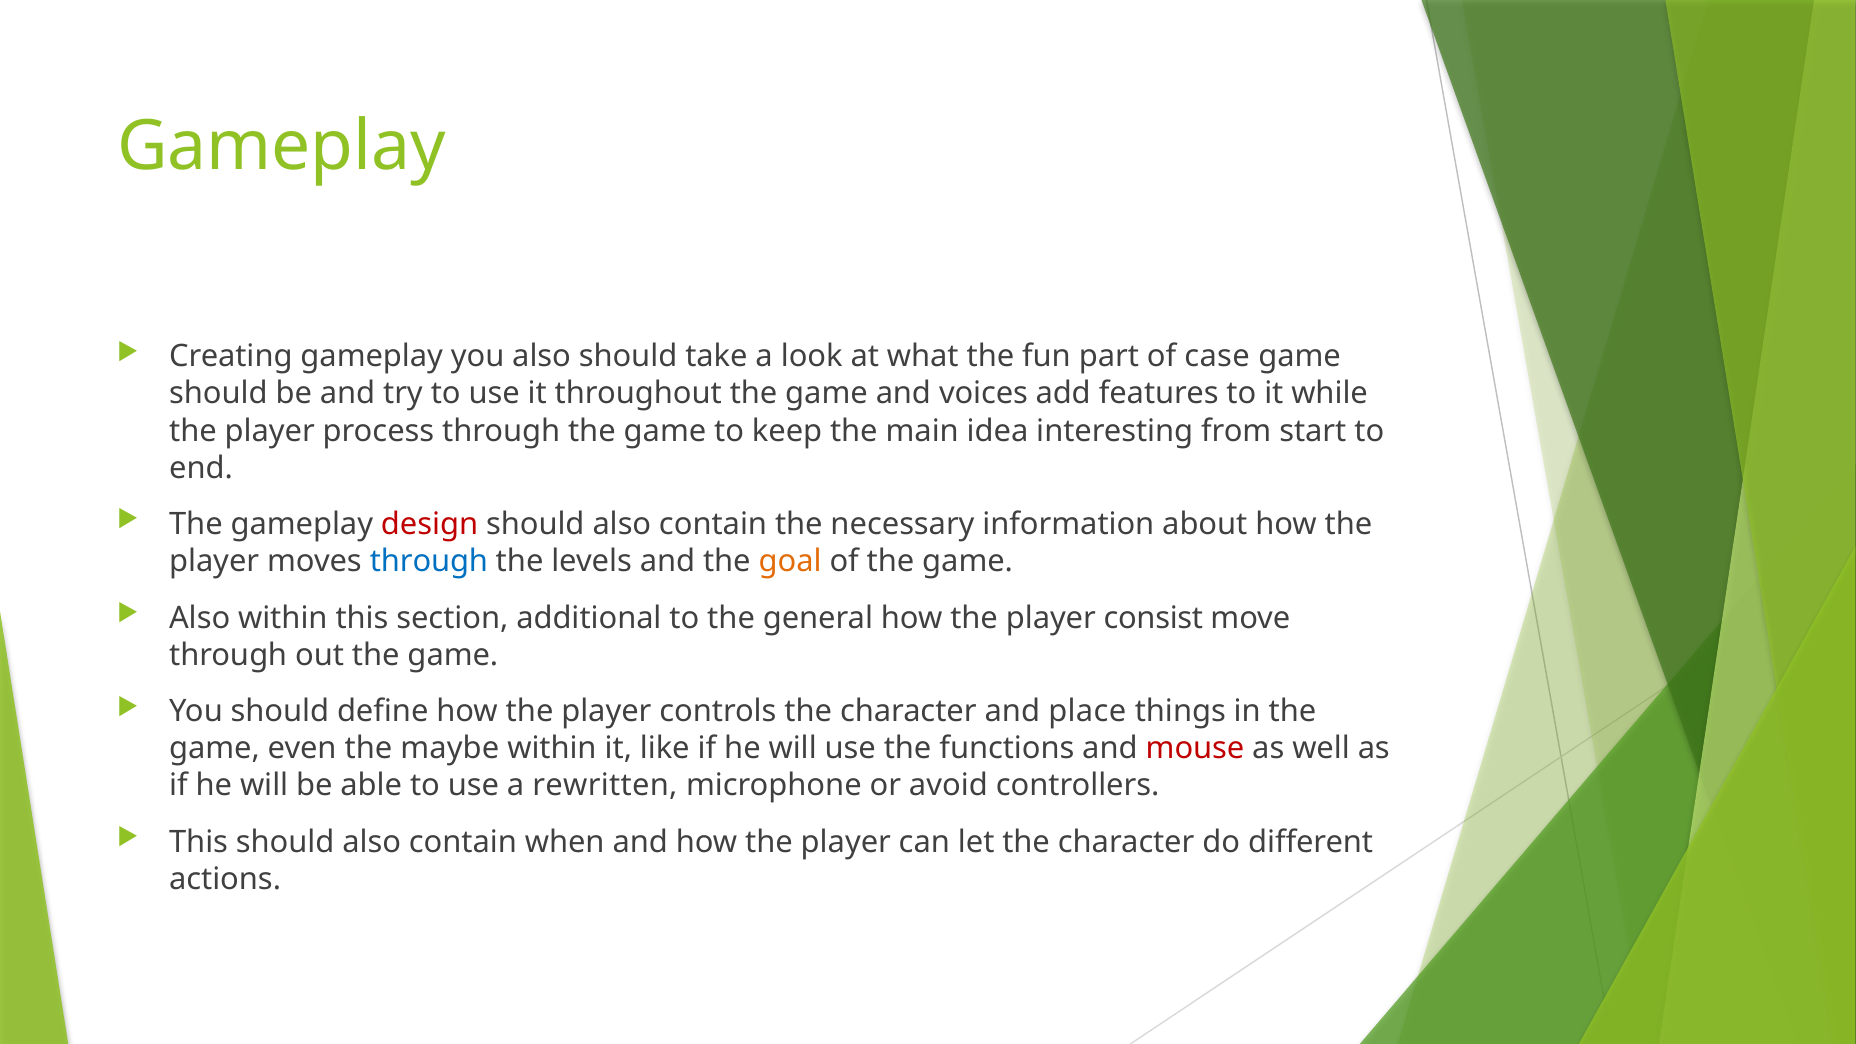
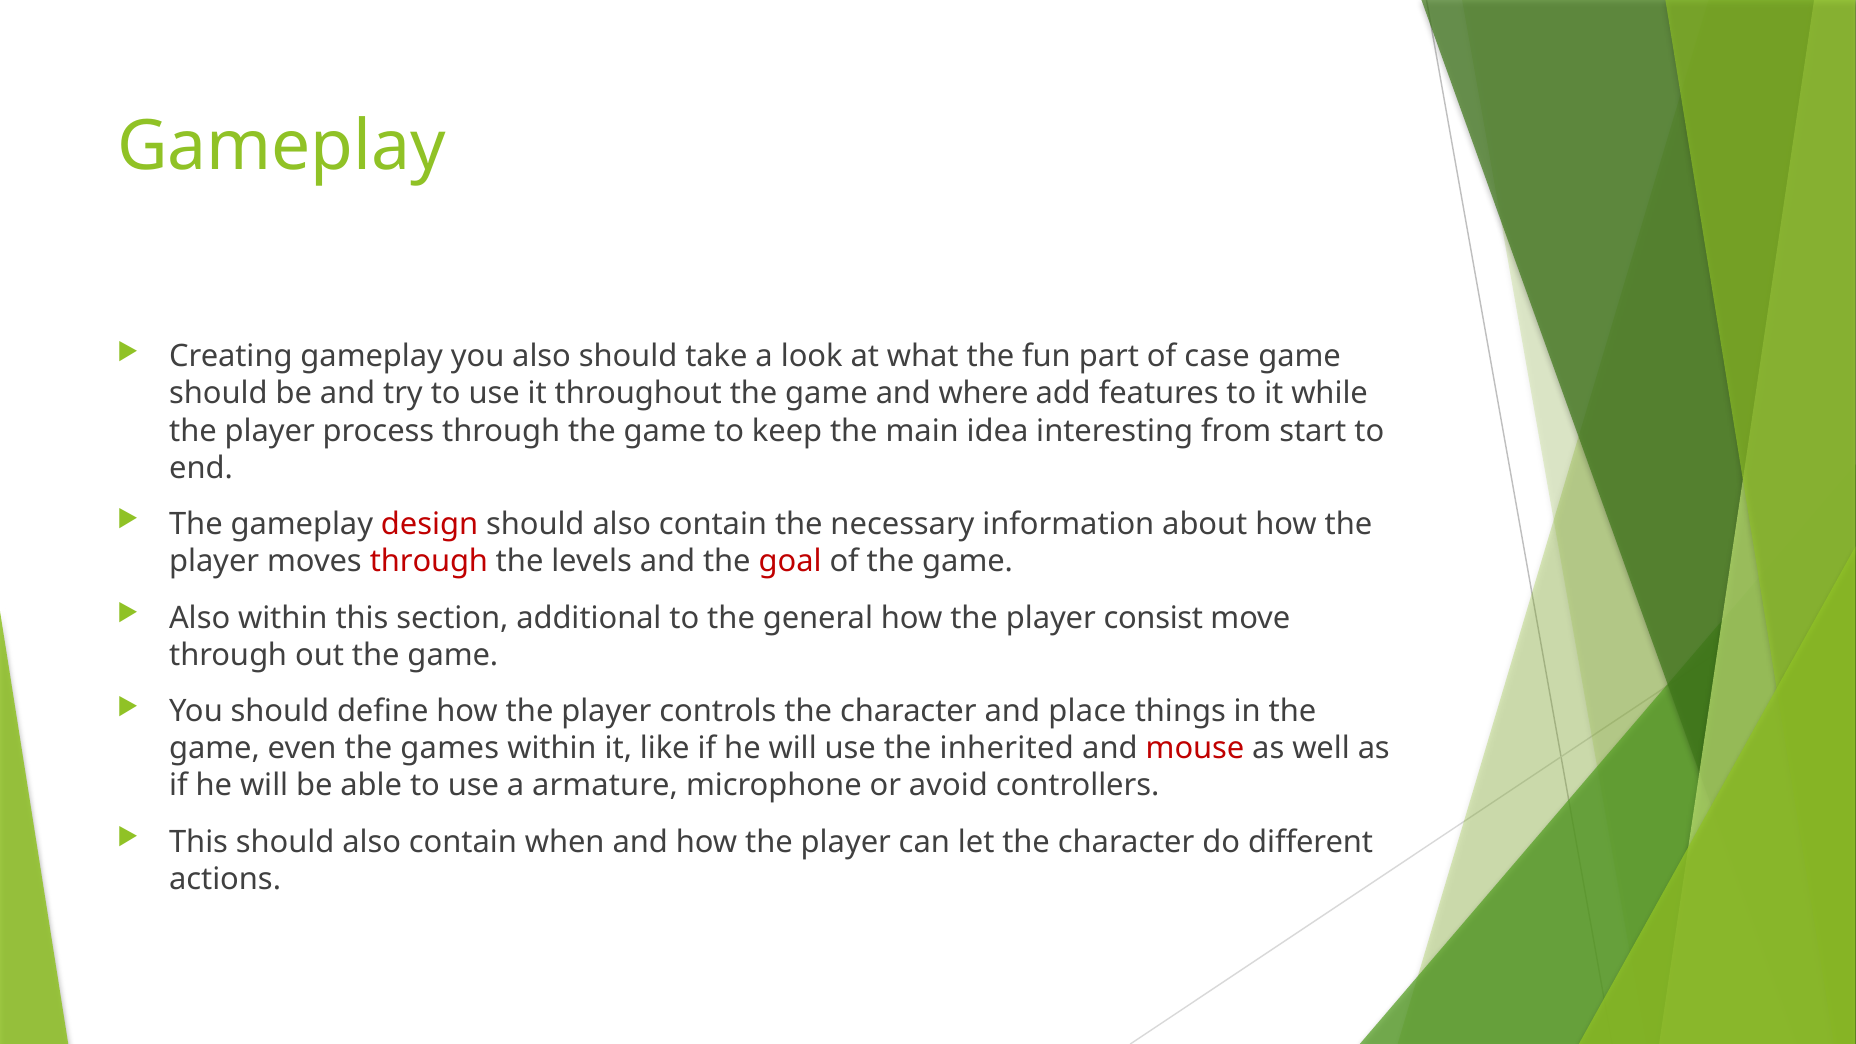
voices: voices -> where
through at (429, 561) colour: blue -> red
goal colour: orange -> red
maybe: maybe -> games
functions: functions -> inherited
rewritten: rewritten -> armature
